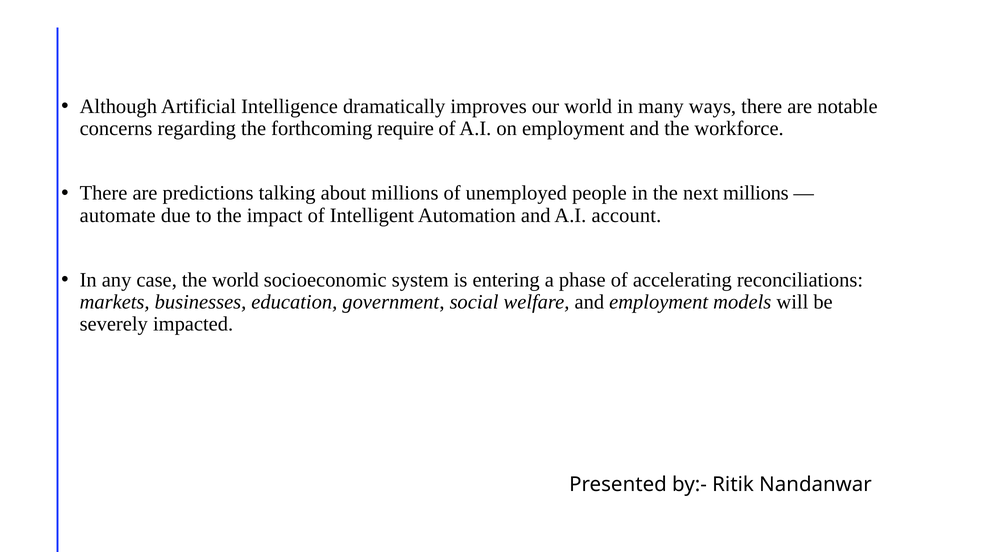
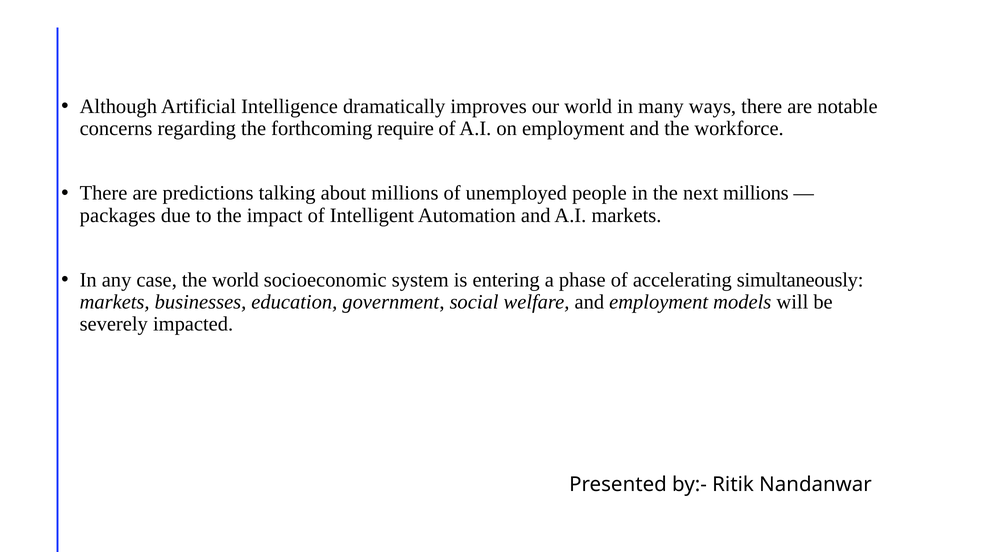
automate: automate -> packages
A.I account: account -> markets
reconciliations: reconciliations -> simultaneously
